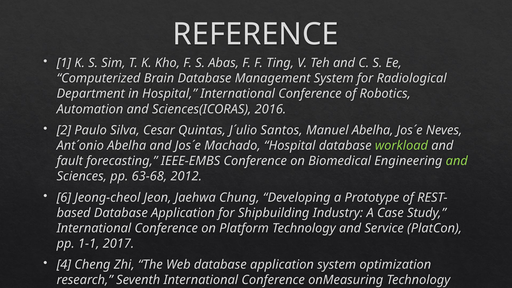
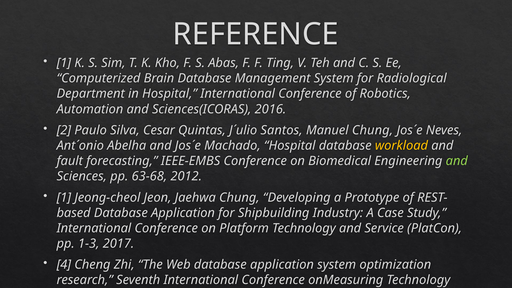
Manuel Abelha: Abelha -> Chung
workload colour: light green -> yellow
6 at (64, 197): 6 -> 1
1-1: 1-1 -> 1-3
